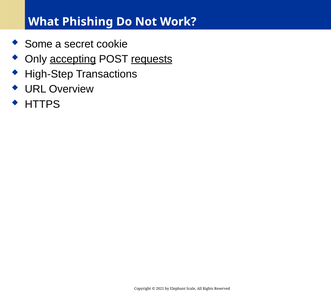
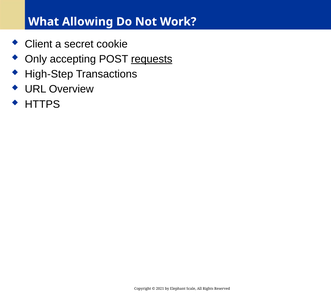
Phishing: Phishing -> Allowing
Some: Some -> Client
accepting underline: present -> none
